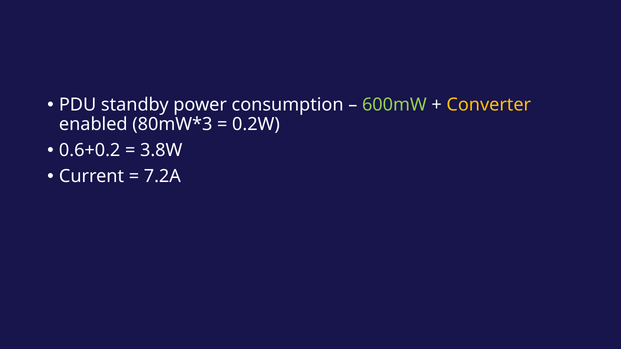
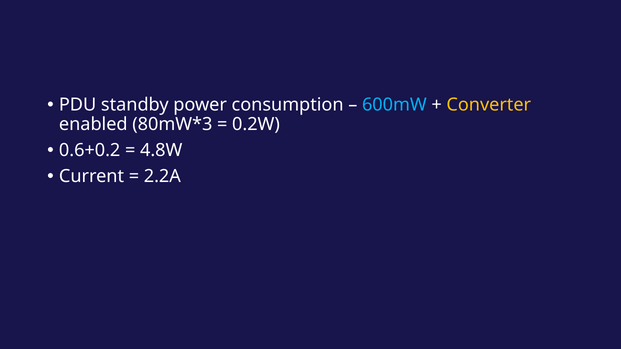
600mW colour: light green -> light blue
3.8W: 3.8W -> 4.8W
7.2A: 7.2A -> 2.2A
